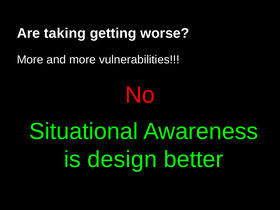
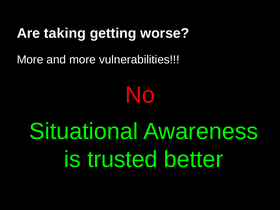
design: design -> trusted
